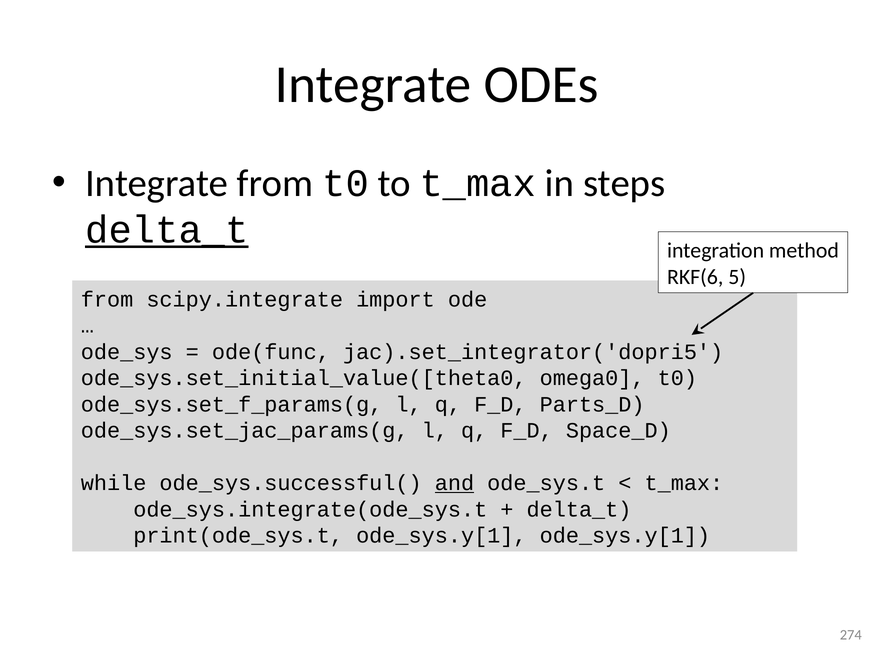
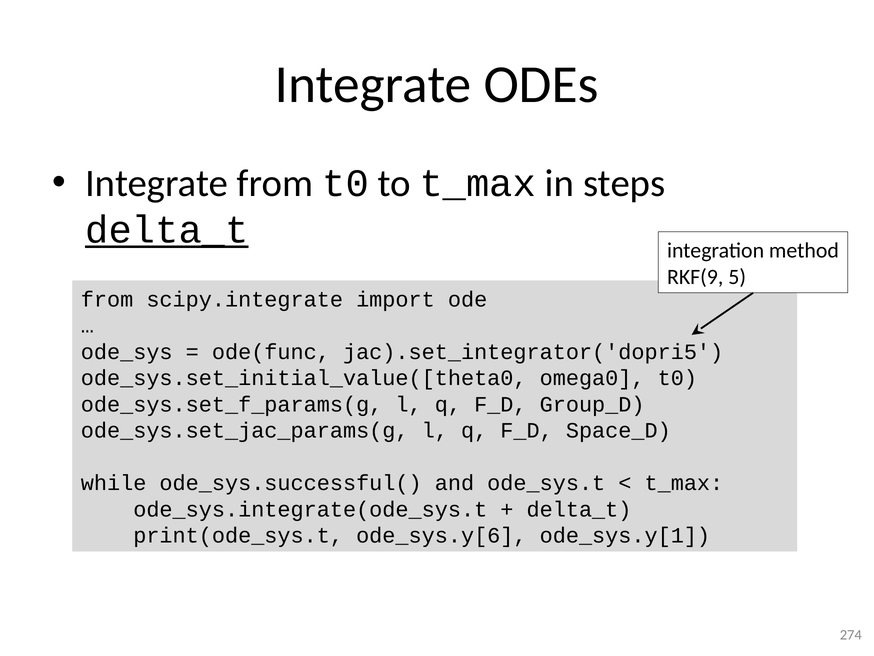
RKF(6: RKF(6 -> RKF(9
Parts_D: Parts_D -> Group_D
and underline: present -> none
print(ode_sys.t ode_sys.y[1: ode_sys.y[1 -> ode_sys.y[6
